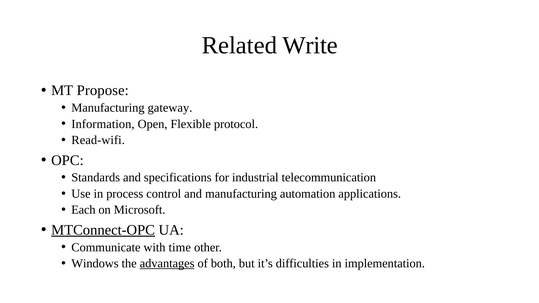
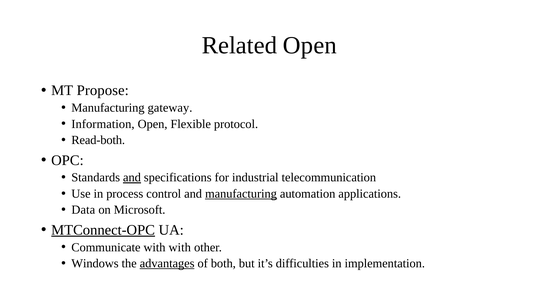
Related Write: Write -> Open
Read-wifi: Read-wifi -> Read-both
and at (132, 178) underline: none -> present
manufacturing at (241, 194) underline: none -> present
Each: Each -> Data
with time: time -> with
